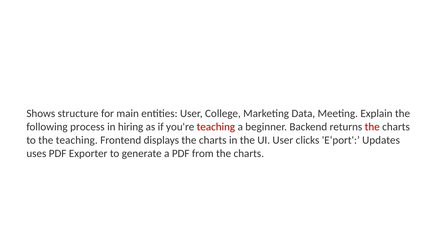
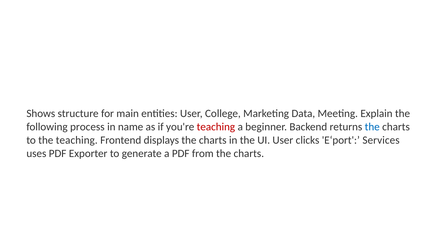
hiring: hiring -> name
the at (372, 127) colour: red -> blue
Updates: Updates -> Services
